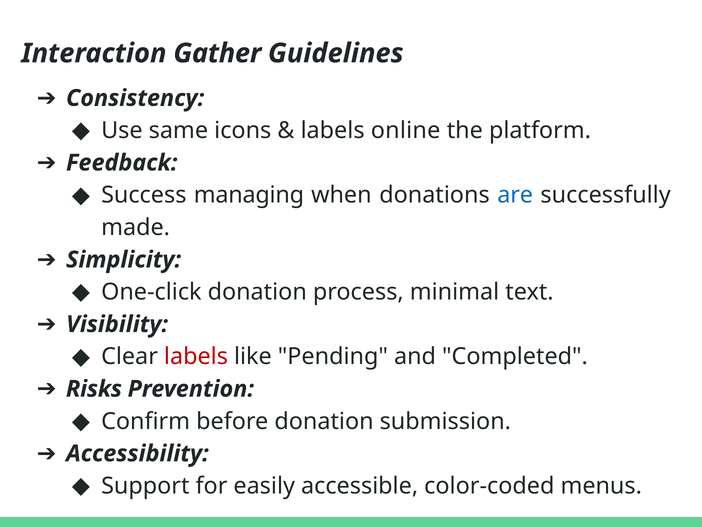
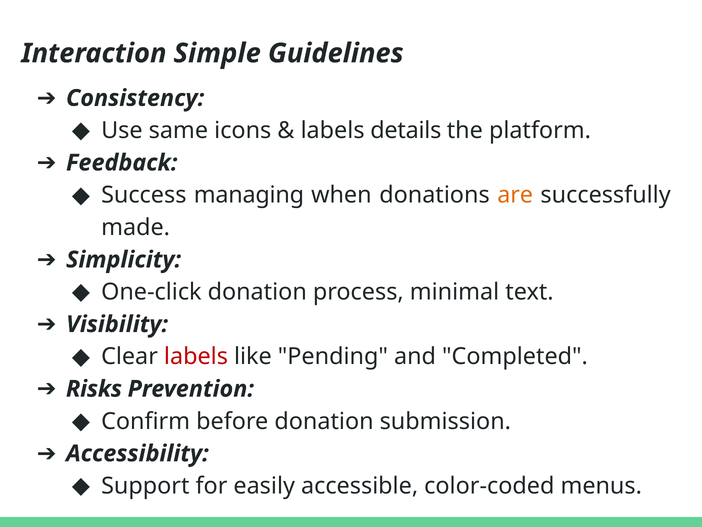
Gather: Gather -> Simple
online: online -> details
are colour: blue -> orange
